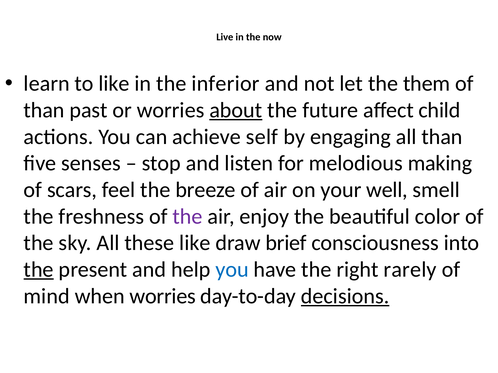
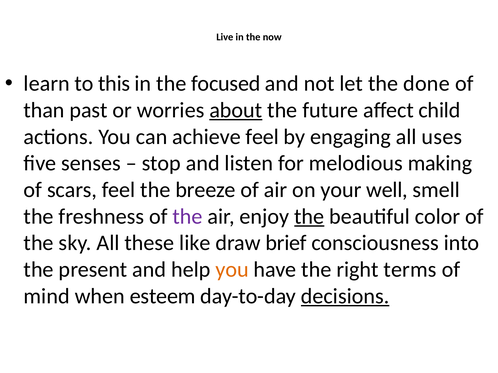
to like: like -> this
inferior: inferior -> focused
them: them -> done
achieve self: self -> feel
all than: than -> uses
the at (309, 217) underline: none -> present
the at (39, 270) underline: present -> none
you at (232, 270) colour: blue -> orange
rarely: rarely -> terms
when worries: worries -> esteem
